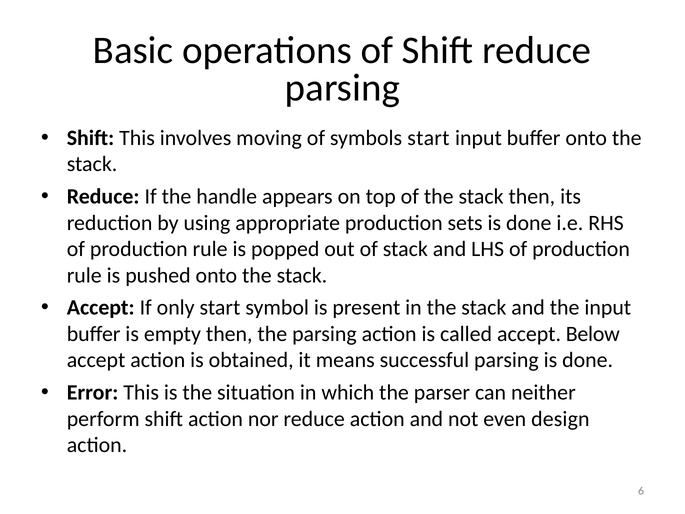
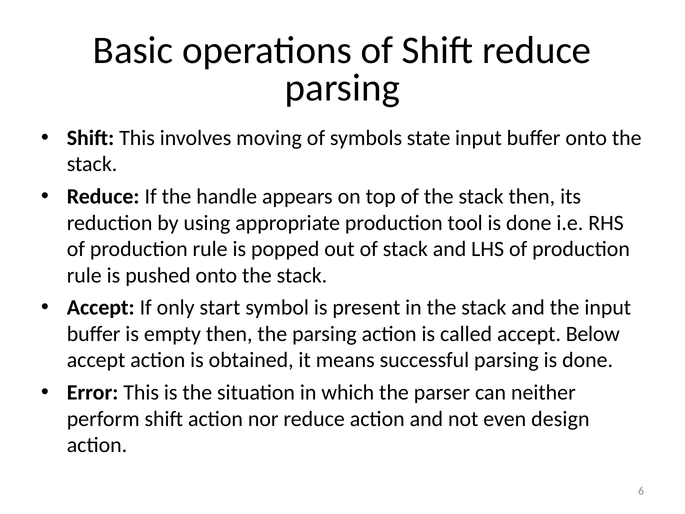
symbols start: start -> state
sets: sets -> tool
